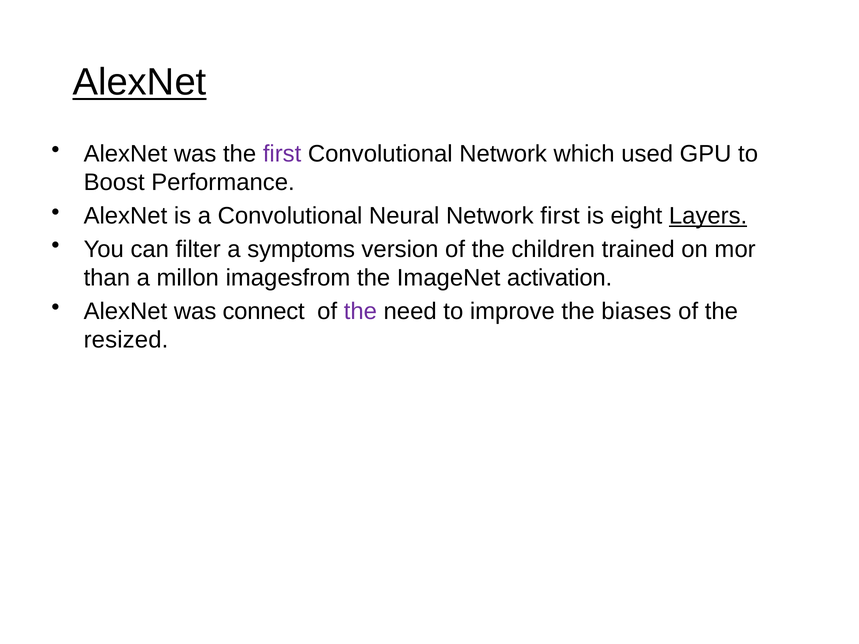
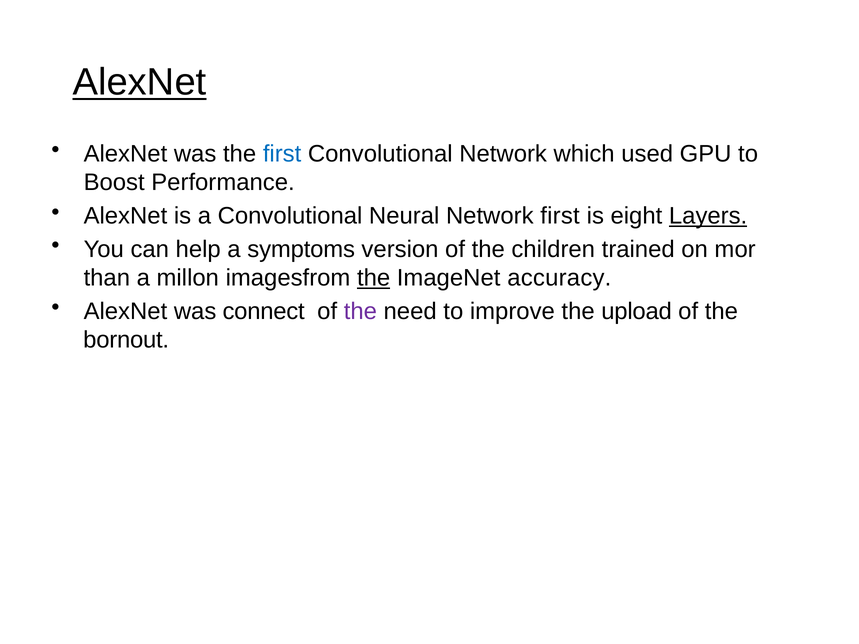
first at (282, 154) colour: purple -> blue
filter: filter -> help
the at (374, 278) underline: none -> present
activation: activation -> accuracy
biases: biases -> upload
resized: resized -> bornout
